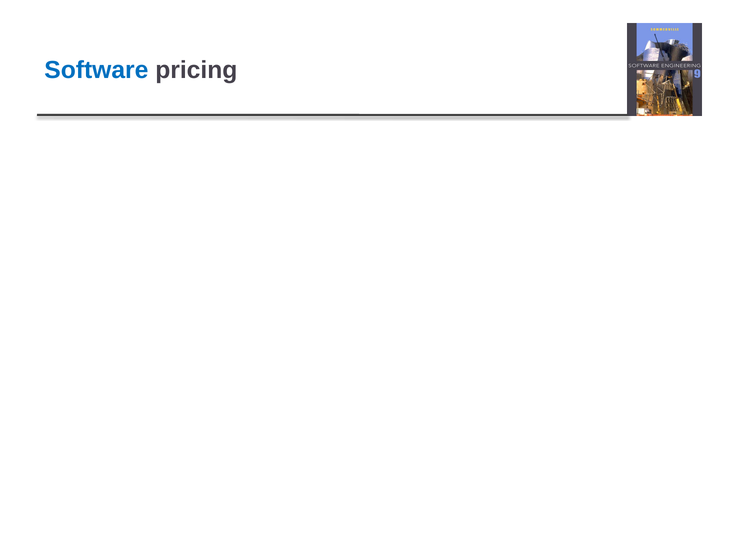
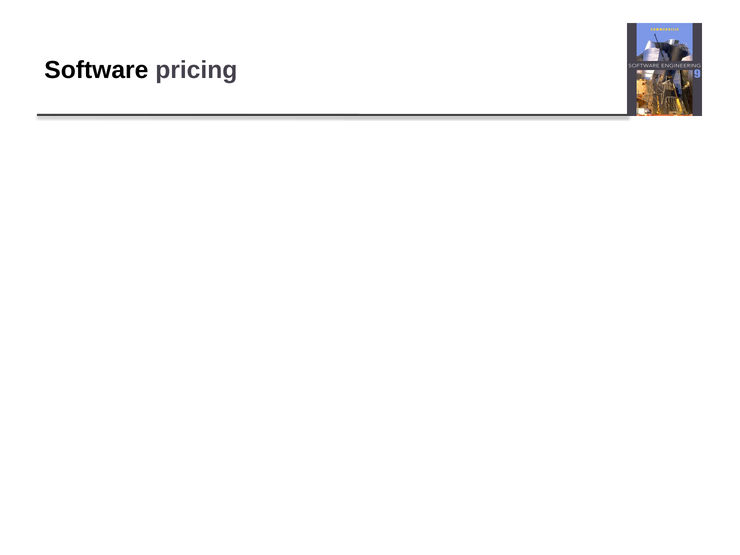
Software at (96, 70) colour: blue -> black
